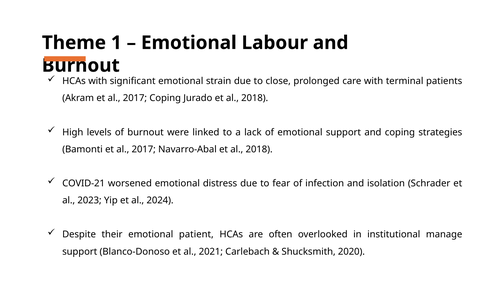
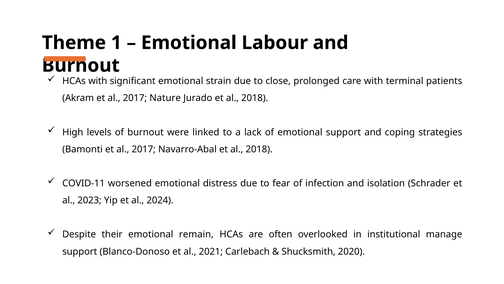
2017 Coping: Coping -> Nature
COVID-21: COVID-21 -> COVID-11
patient: patient -> remain
